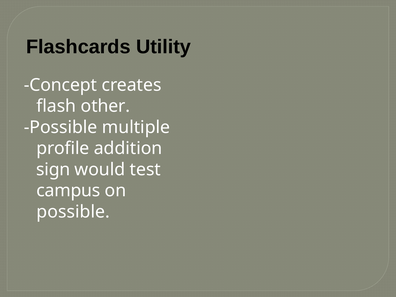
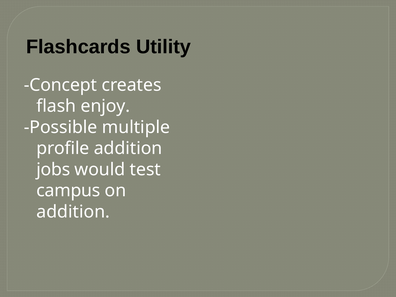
other: other -> enjoy
sign: sign -> jobs
possible at (73, 212): possible -> addition
